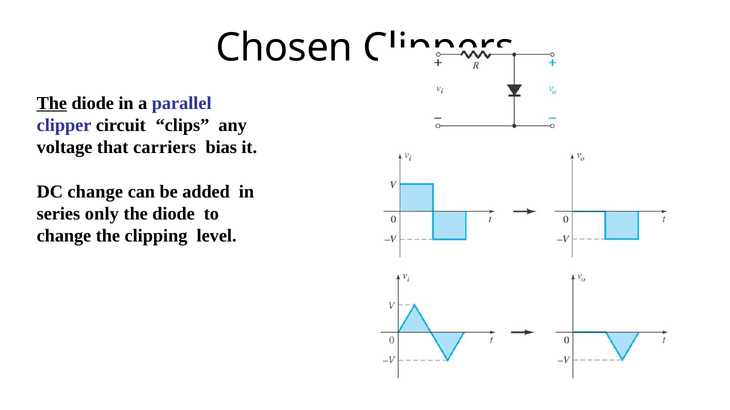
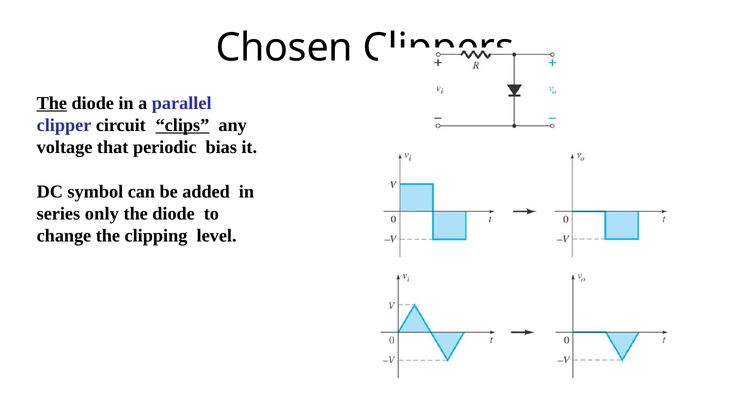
clips underline: none -> present
carriers: carriers -> periodic
DC change: change -> symbol
